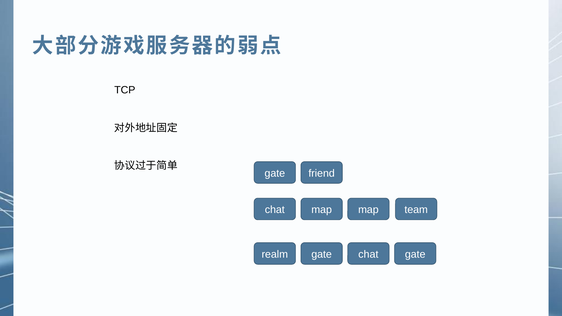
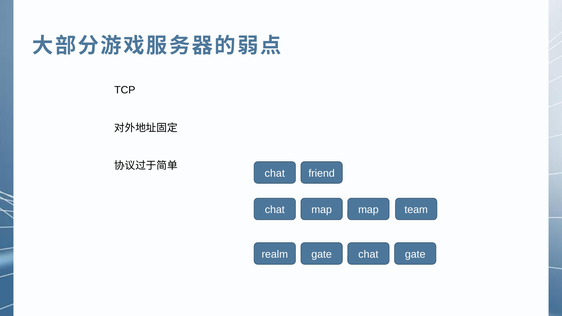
gate at (275, 173): gate -> chat
